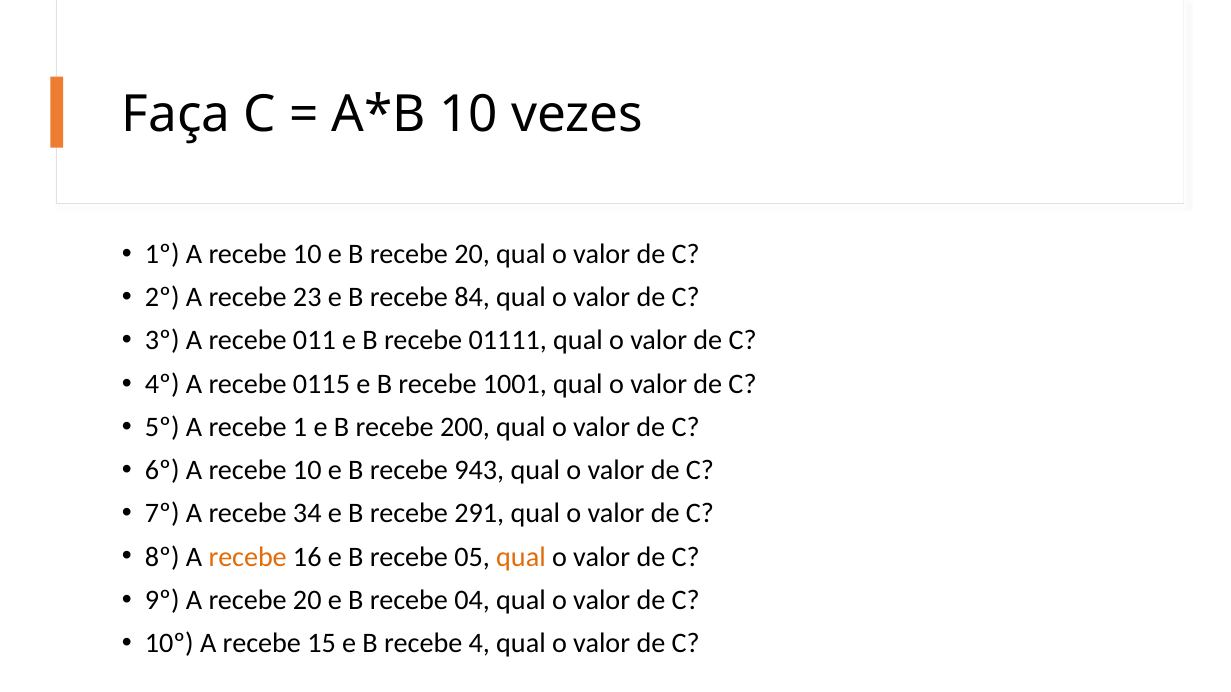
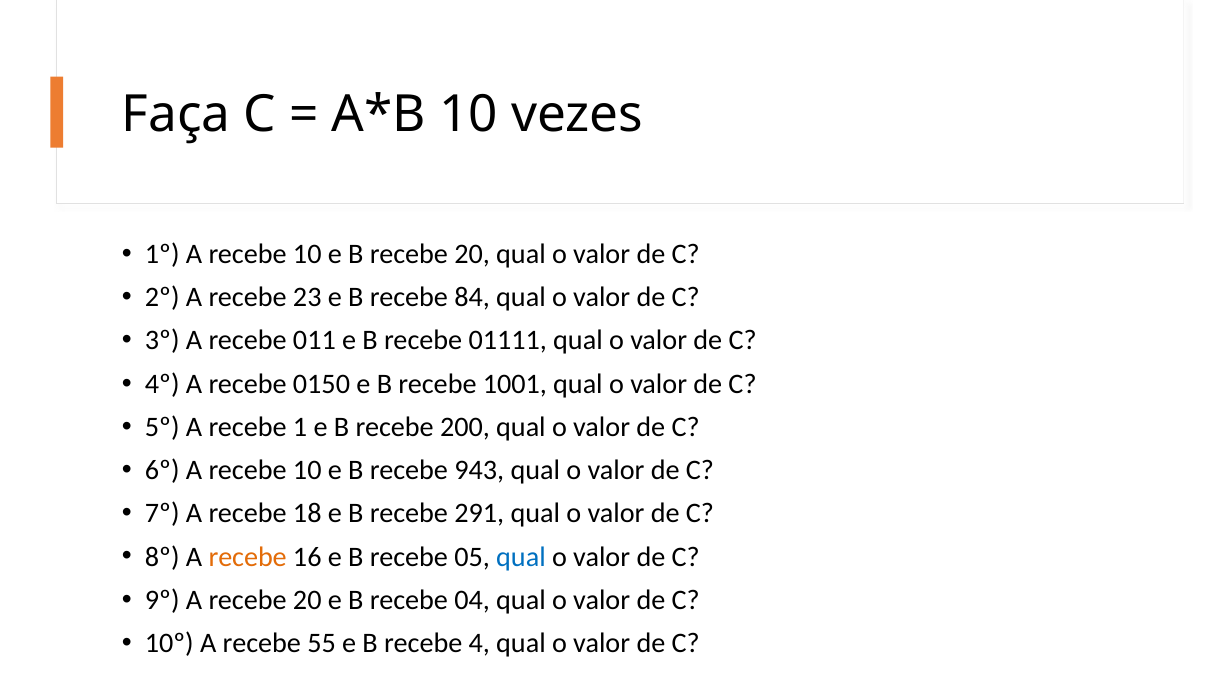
0115: 0115 -> 0150
34: 34 -> 18
qual at (521, 557) colour: orange -> blue
15: 15 -> 55
